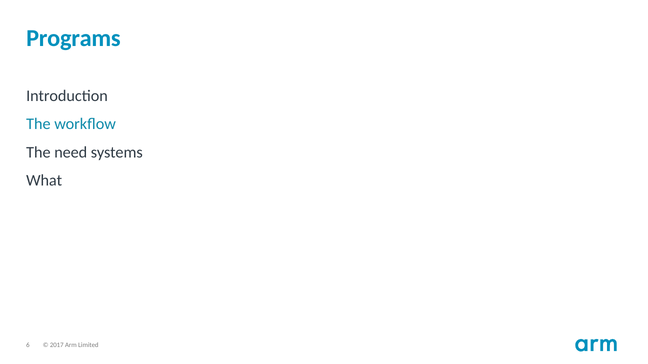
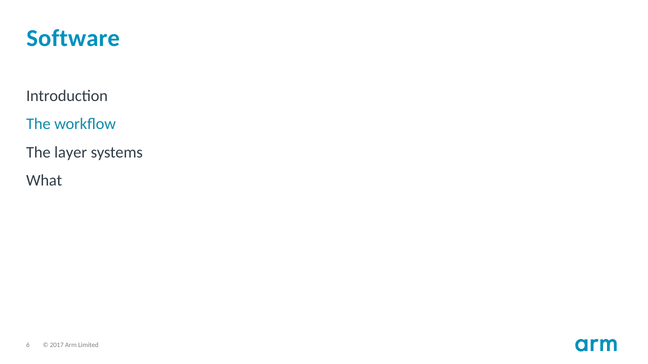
Programs: Programs -> Software
need: need -> layer
